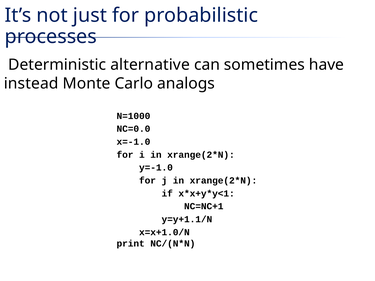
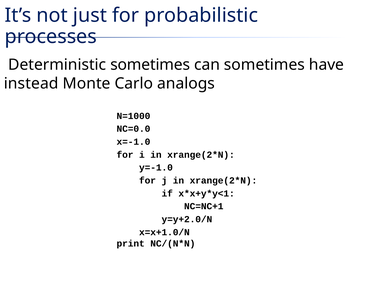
Deterministic alternative: alternative -> sometimes
y=y+1.1/N: y=y+1.1/N -> y=y+2.0/N
